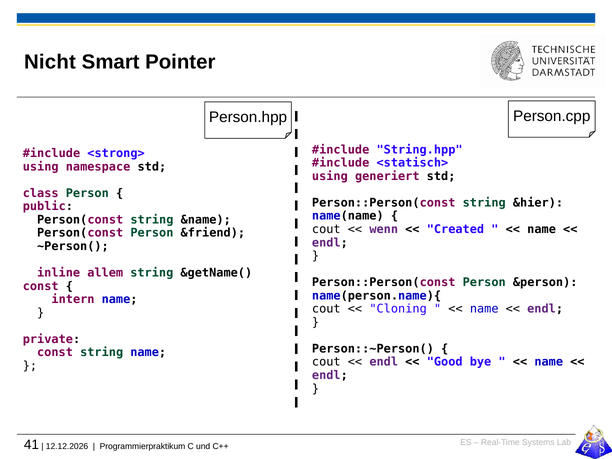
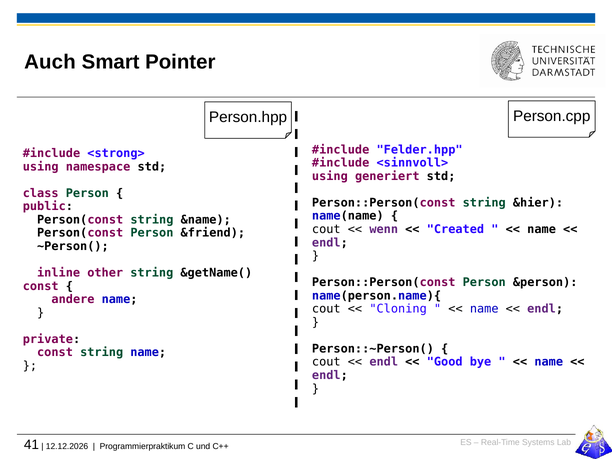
Nicht: Nicht -> Auch
String.hpp: String.hpp -> Felder.hpp
<statisch>: <statisch> -> <sinnvoll>
allem: allem -> other
intern: intern -> andere
